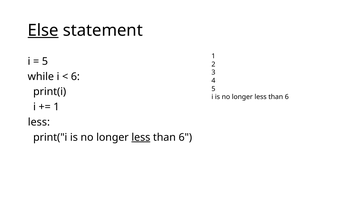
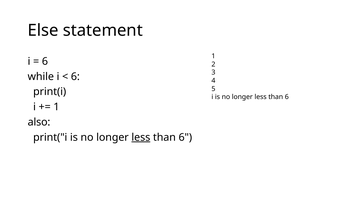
Else underline: present -> none
5 at (45, 61): 5 -> 6
less at (39, 122): less -> also
